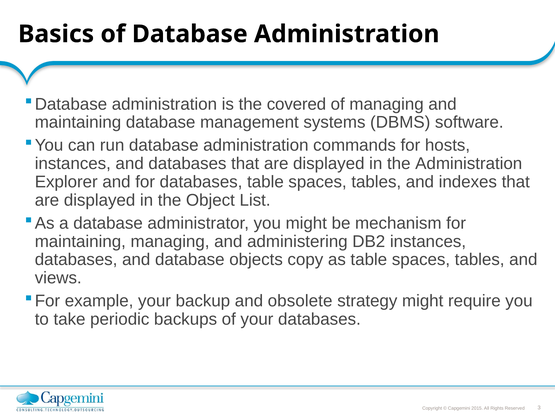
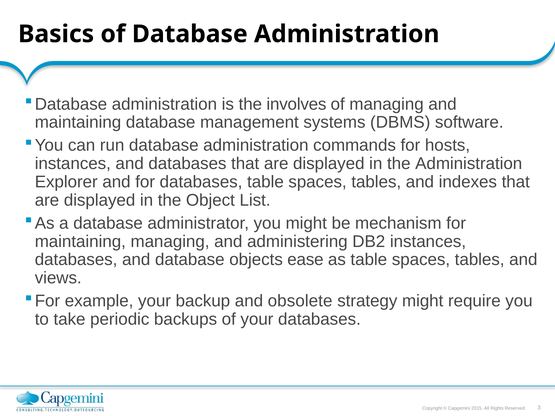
covered: covered -> involves
copy: copy -> ease
